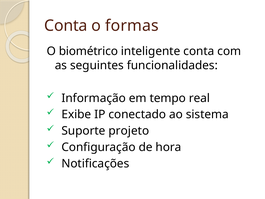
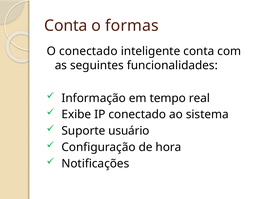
O biométrico: biométrico -> conectado
projeto: projeto -> usuário
